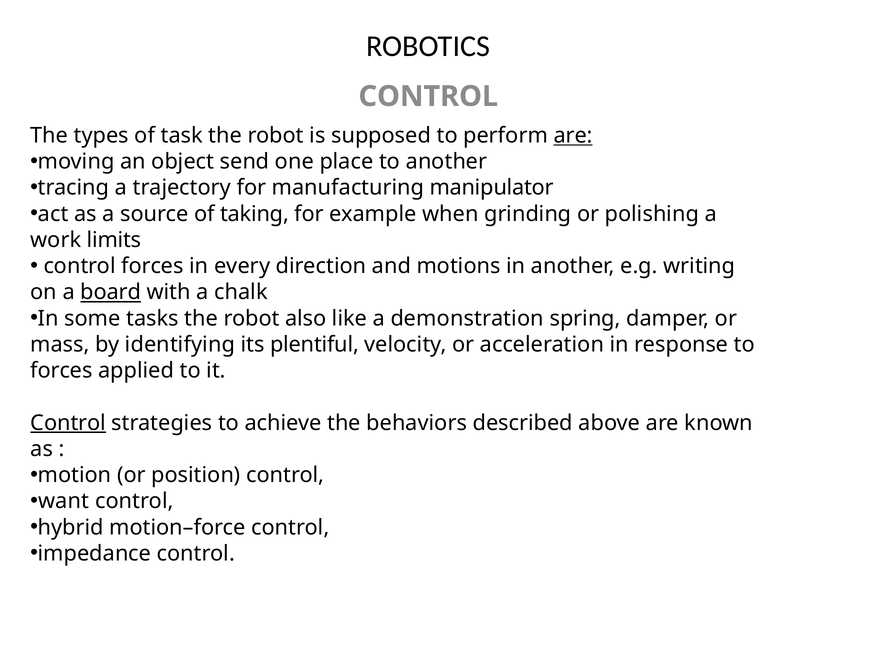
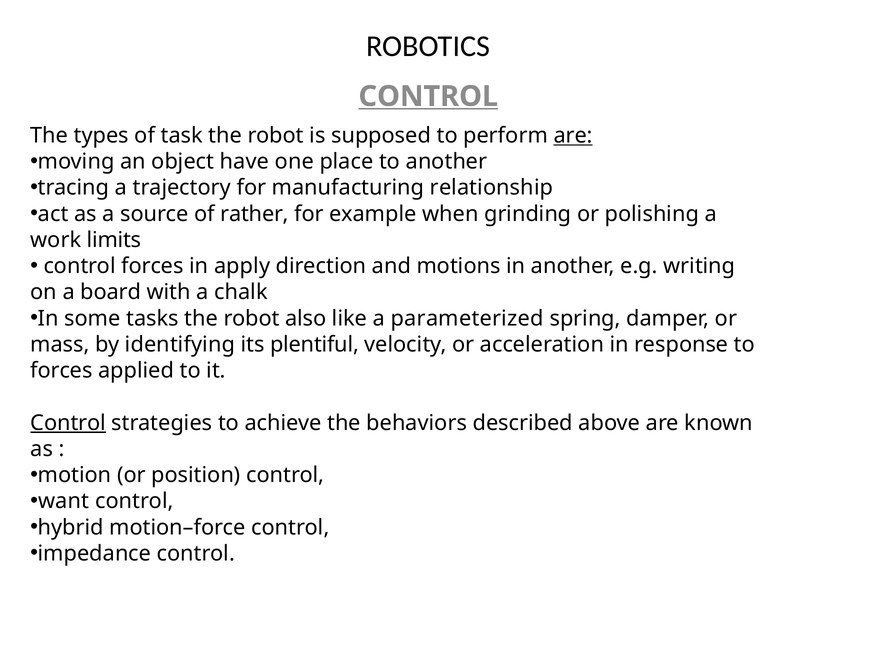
CONTROL at (428, 96) underline: none -> present
send: send -> have
manipulator: manipulator -> relationship
taking: taking -> rather
every: every -> apply
board underline: present -> none
demonstration: demonstration -> parameterized
